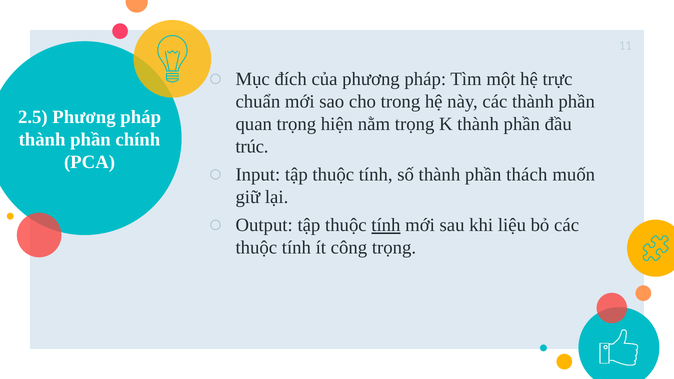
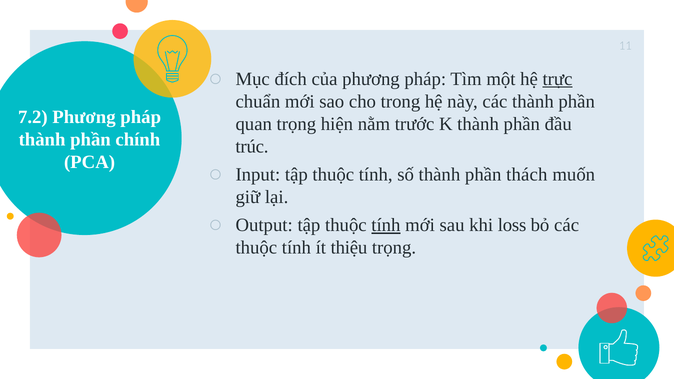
trực underline: none -> present
2.5: 2.5 -> 7.2
nằm trọng: trọng -> trước
liệu: liệu -> loss
công: công -> thiệu
